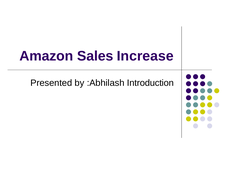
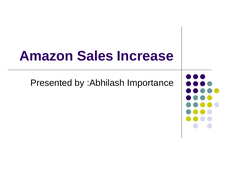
Introduction: Introduction -> Importance
